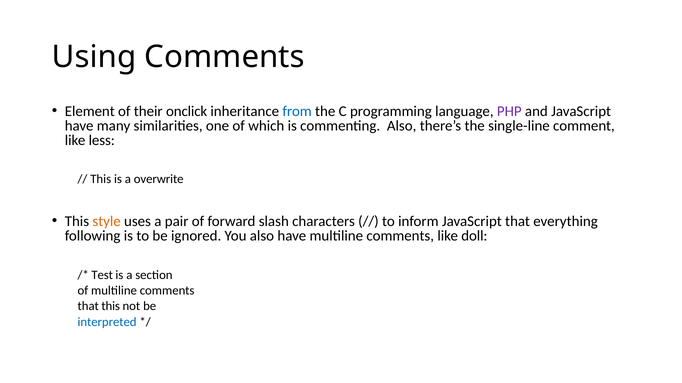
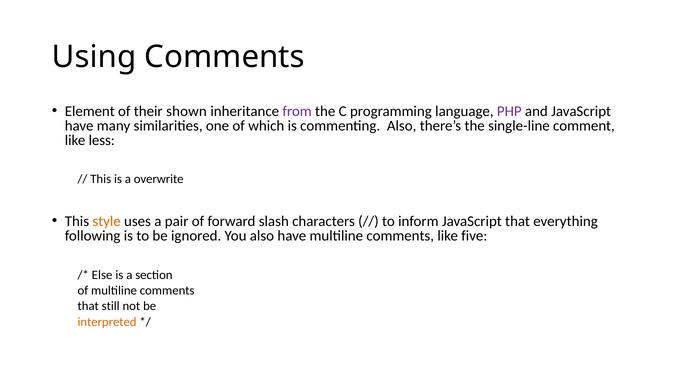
onclick: onclick -> shown
from colour: blue -> purple
doll: doll -> five
Test: Test -> Else
that this: this -> still
interpreted colour: blue -> orange
